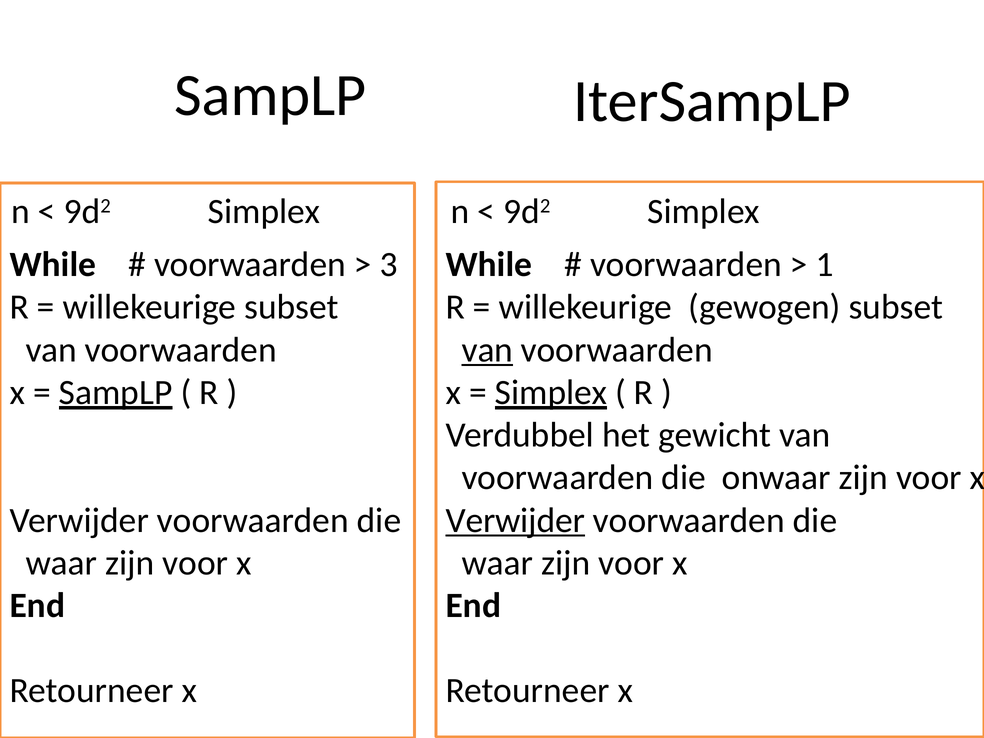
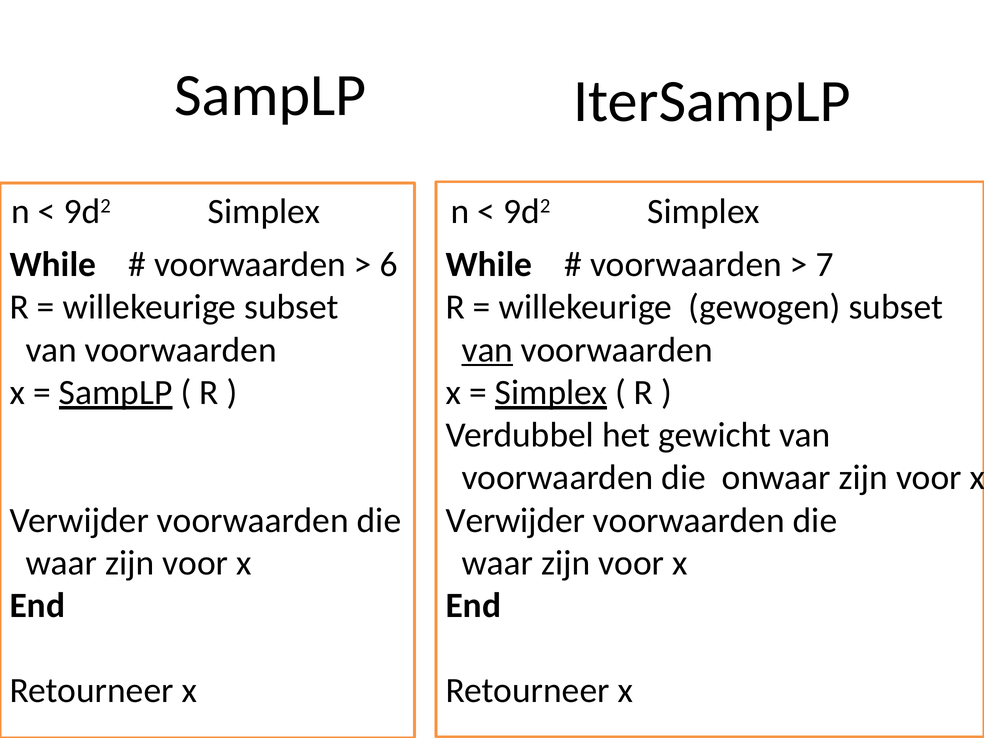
3: 3 -> 6
1: 1 -> 7
Verwijder at (515, 520) underline: present -> none
